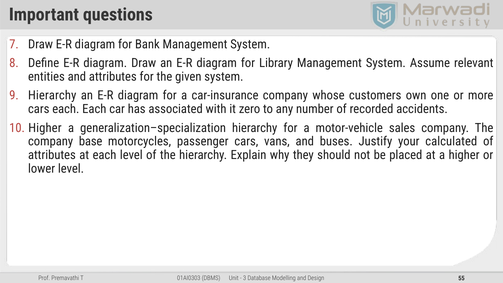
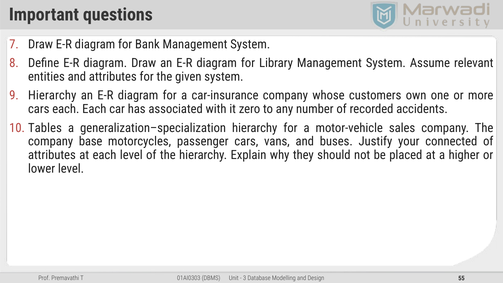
Higher at (45, 128): Higher -> Tables
calculated: calculated -> connected
